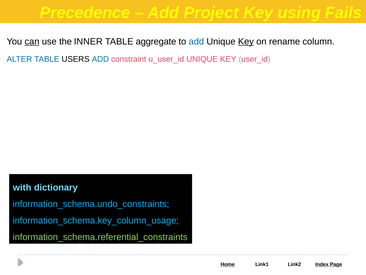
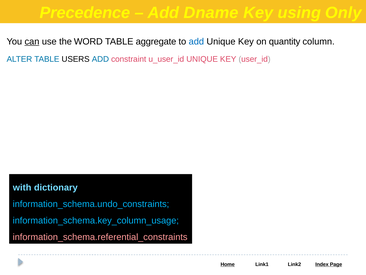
Project: Project -> Dname
Fails: Fails -> Only
INNER: INNER -> WORD
Key at (246, 41) underline: present -> none
rename: rename -> quantity
information_schema.referential_constraints colour: light green -> pink
